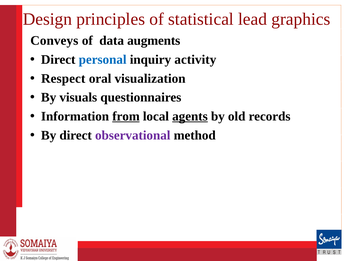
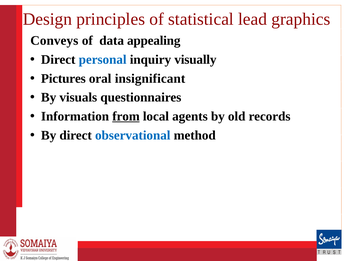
augments: augments -> appealing
activity: activity -> visually
Respect: Respect -> Pictures
visualization: visualization -> insignificant
agents underline: present -> none
observational colour: purple -> blue
